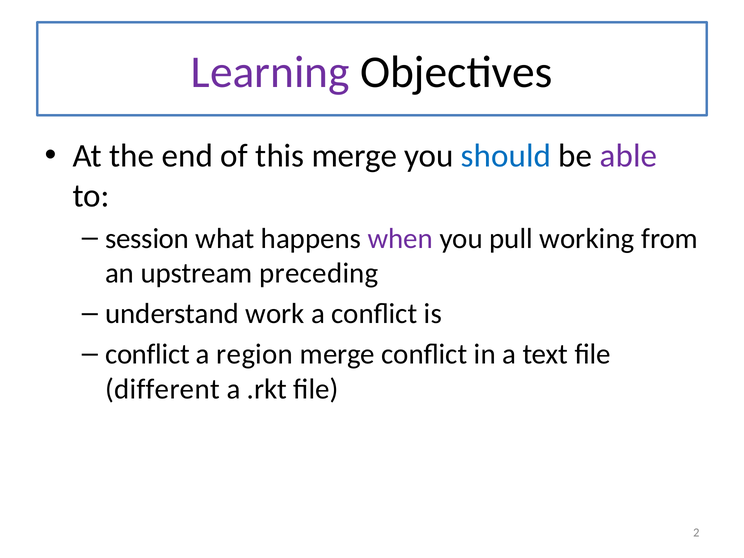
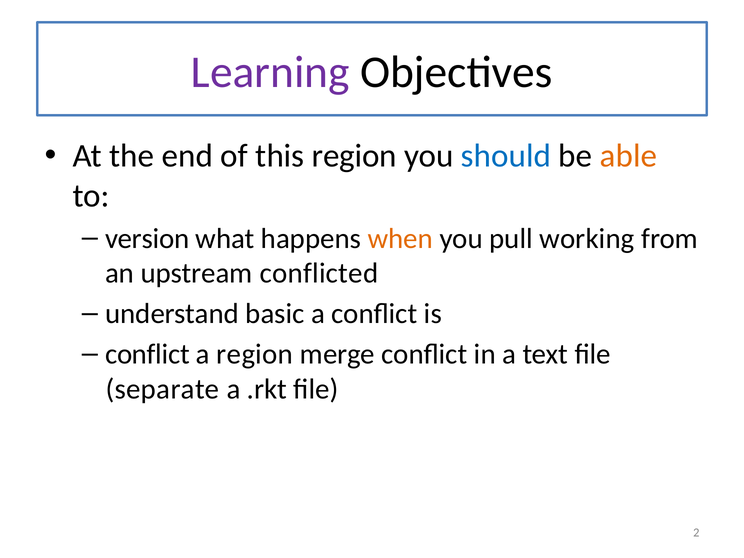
this merge: merge -> region
able colour: purple -> orange
session: session -> version
when colour: purple -> orange
preceding: preceding -> conflicted
work: work -> basic
different: different -> separate
